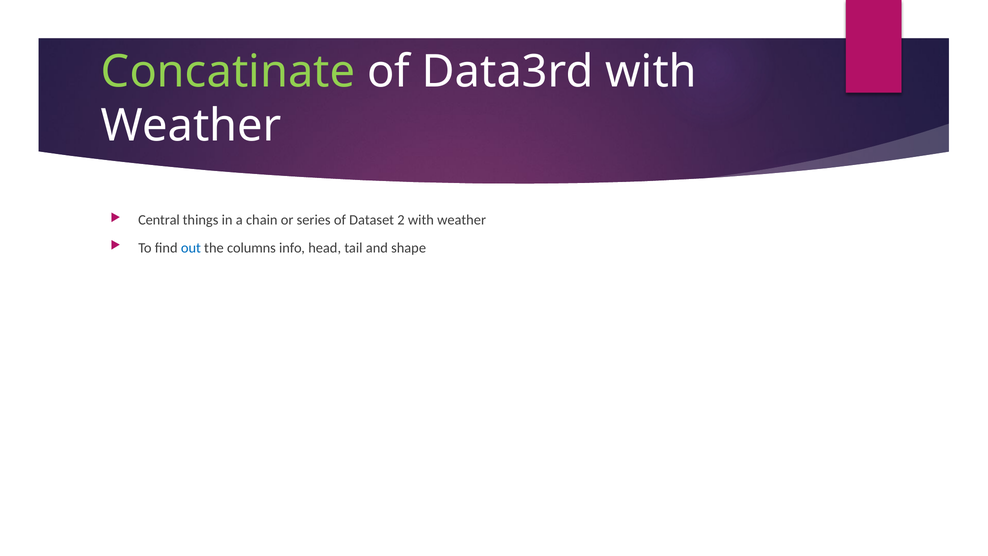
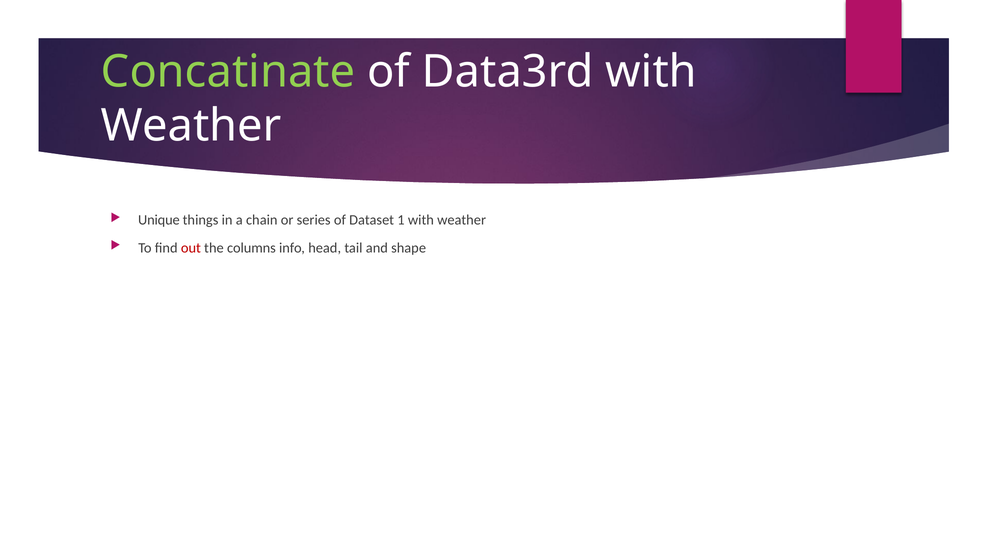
Central: Central -> Unique
2: 2 -> 1
out colour: blue -> red
